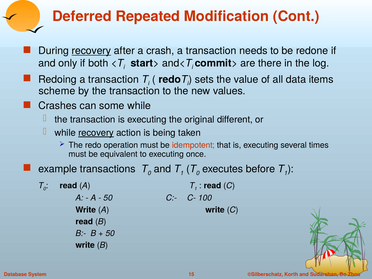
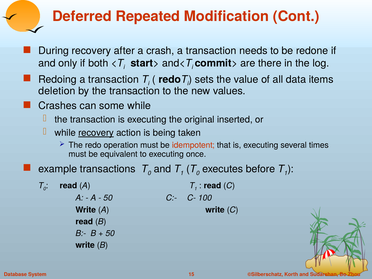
recovery at (91, 51) underline: present -> none
scheme: scheme -> deletion
different: different -> inserted
